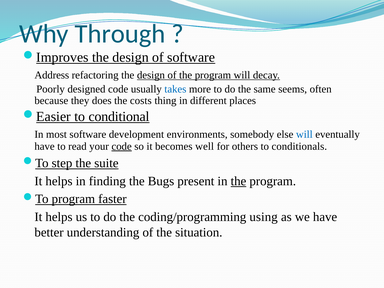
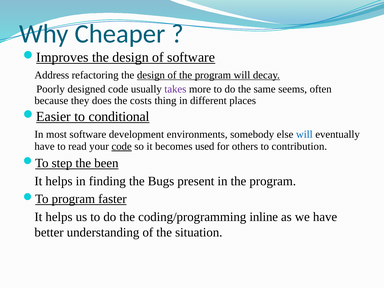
Through: Through -> Cheaper
takes colour: blue -> purple
well: well -> used
conditionals: conditionals -> contribution
suite: suite -> been
the at (238, 181) underline: present -> none
using: using -> inline
